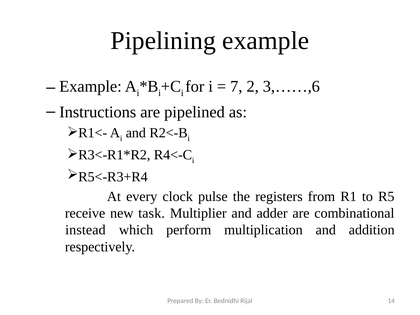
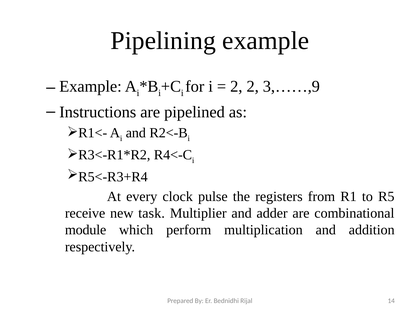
7 at (236, 87): 7 -> 2
3,……,6: 3,……,6 -> 3,……,9
instead: instead -> module
